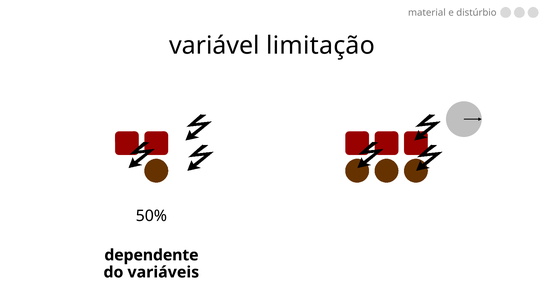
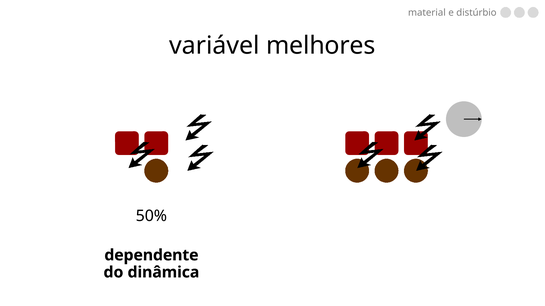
limitação: limitação -> melhores
variáveis: variáveis -> dinâmica
